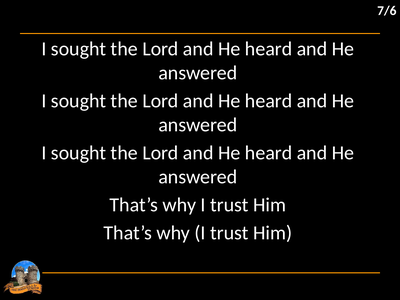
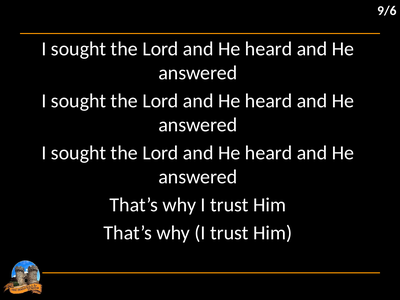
7/6: 7/6 -> 9/6
